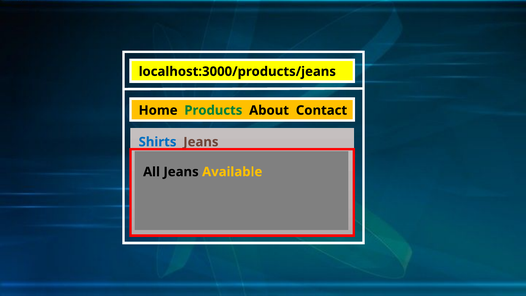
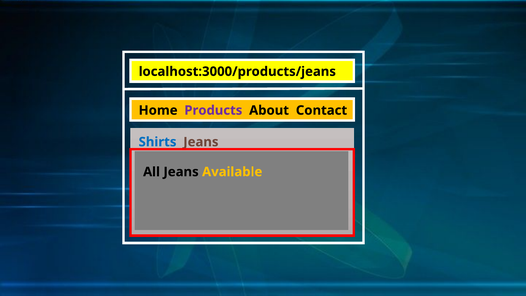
Products colour: green -> purple
